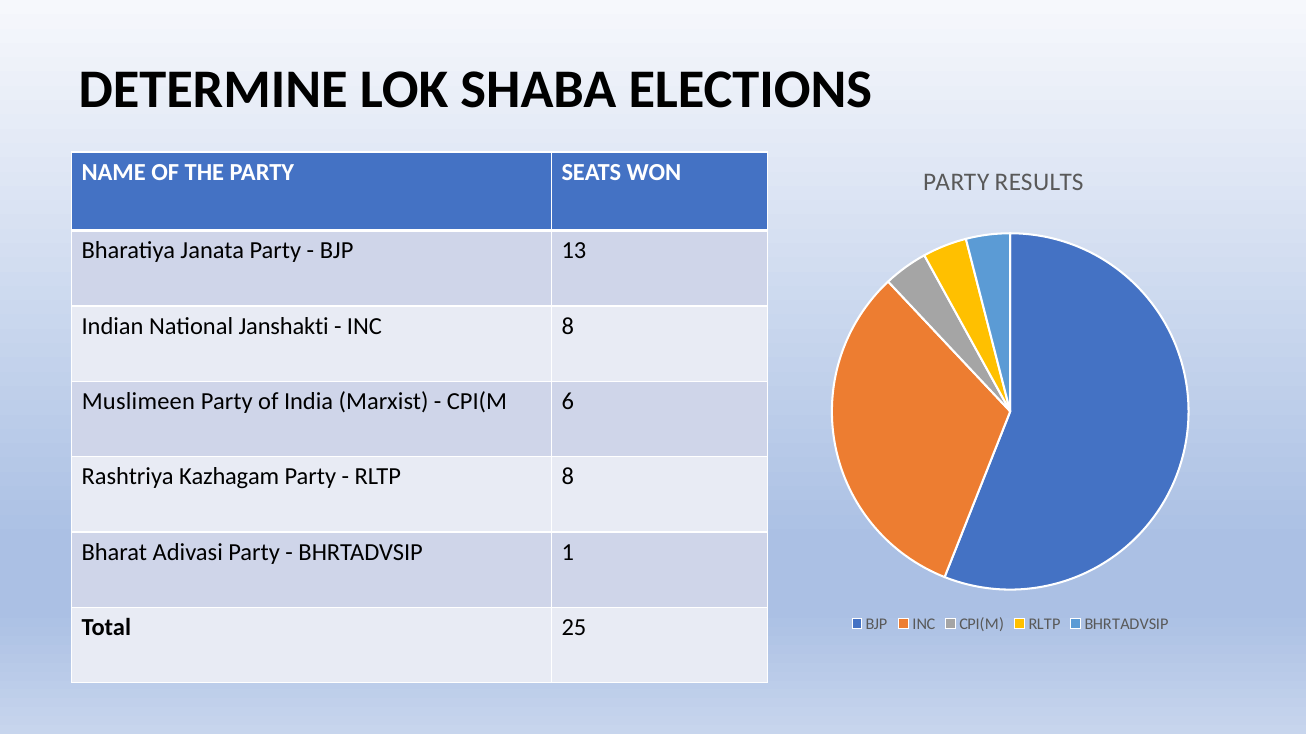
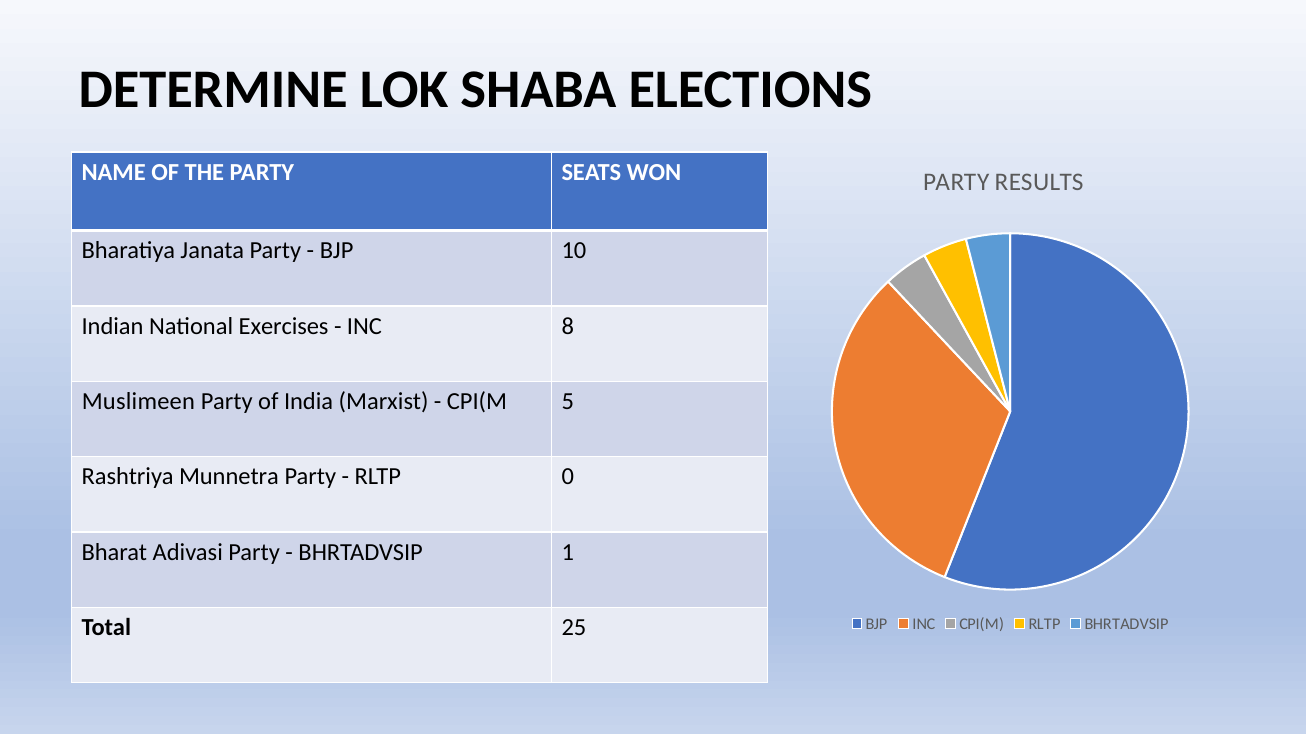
13: 13 -> 10
Janshakti: Janshakti -> Exercises
6: 6 -> 5
Kazhagam: Kazhagam -> Munnetra
RLTP 8: 8 -> 0
